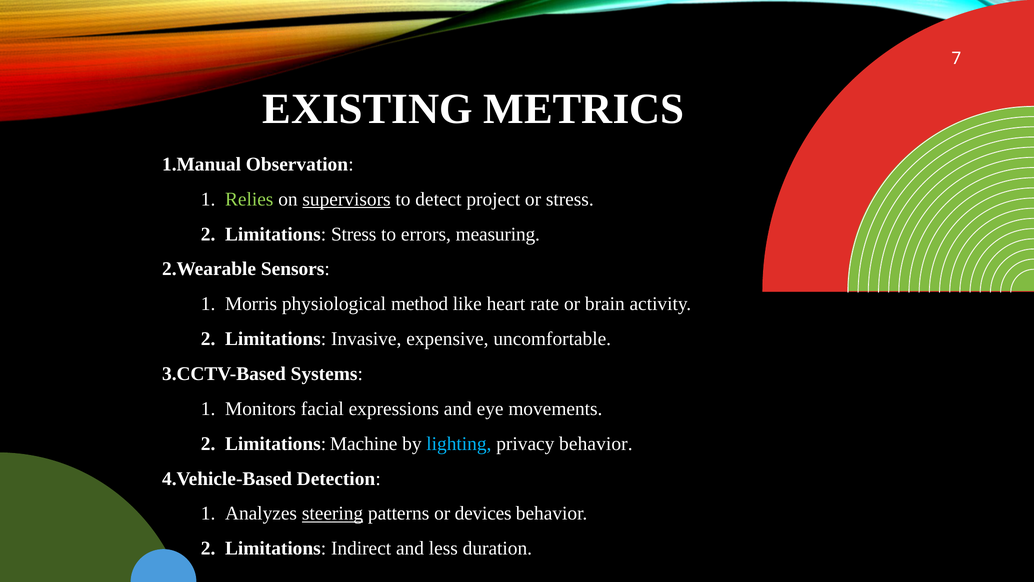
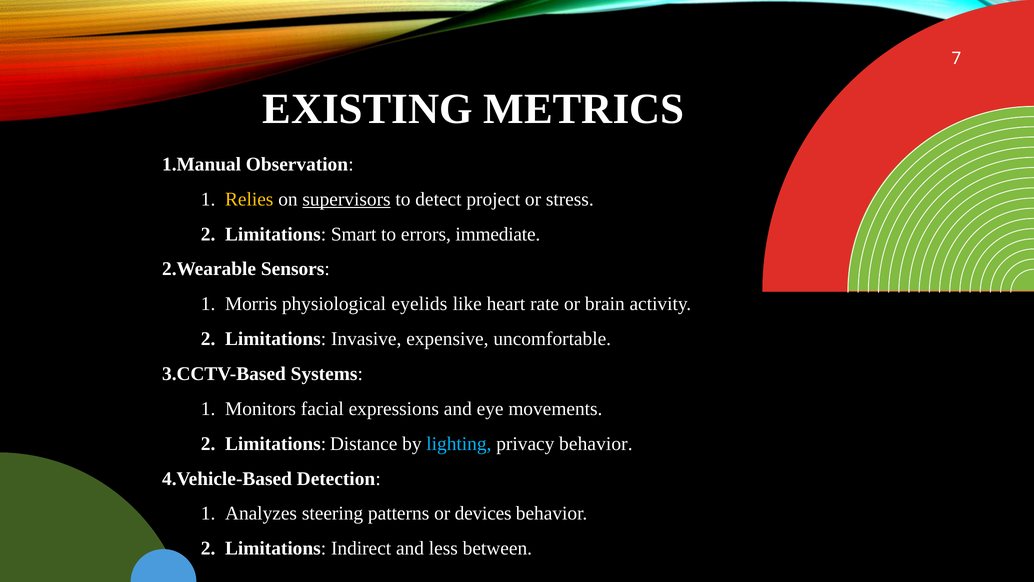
Relies colour: light green -> yellow
Limitations Stress: Stress -> Smart
measuring: measuring -> immediate
method: method -> eyelids
Machine: Machine -> Distance
steering underline: present -> none
duration: duration -> between
